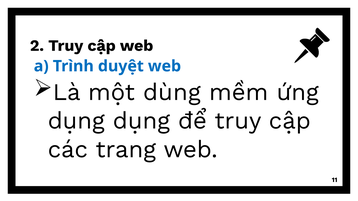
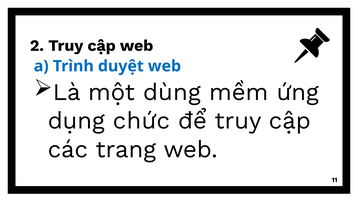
dụng dụng: dụng -> chức
